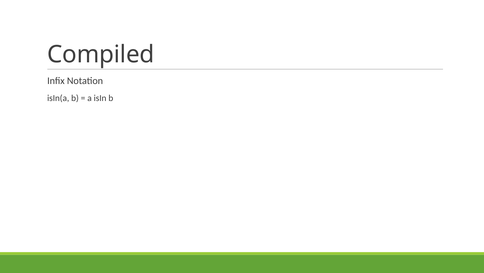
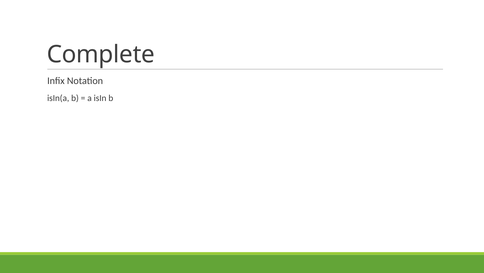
Compiled: Compiled -> Complete
